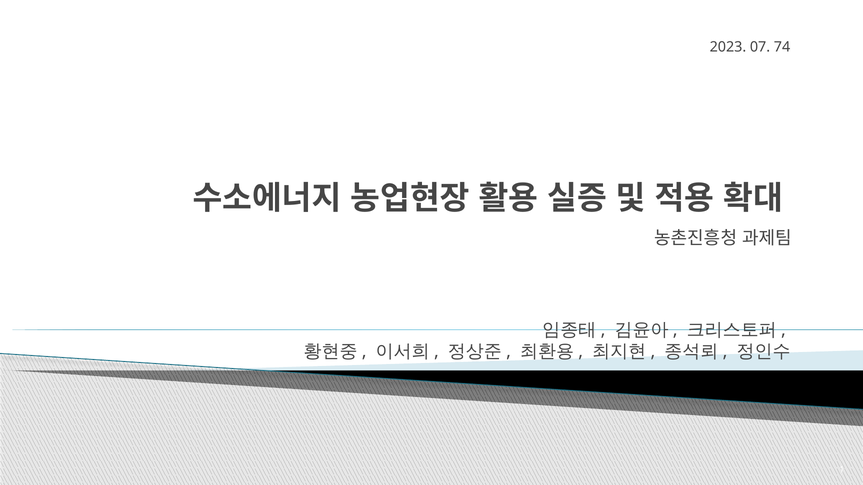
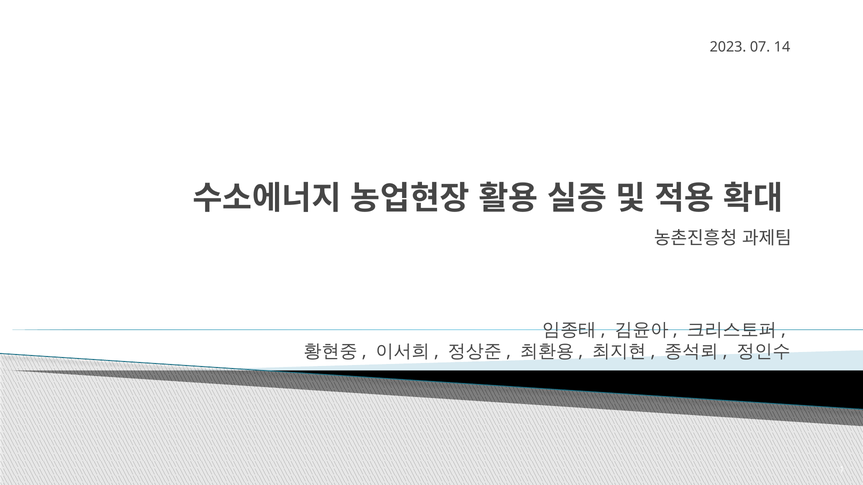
74: 74 -> 14
